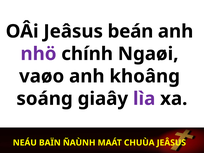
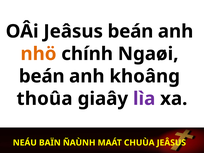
nhö colour: purple -> orange
vaøo at (42, 76): vaøo -> beán
soáng: soáng -> thoûa
